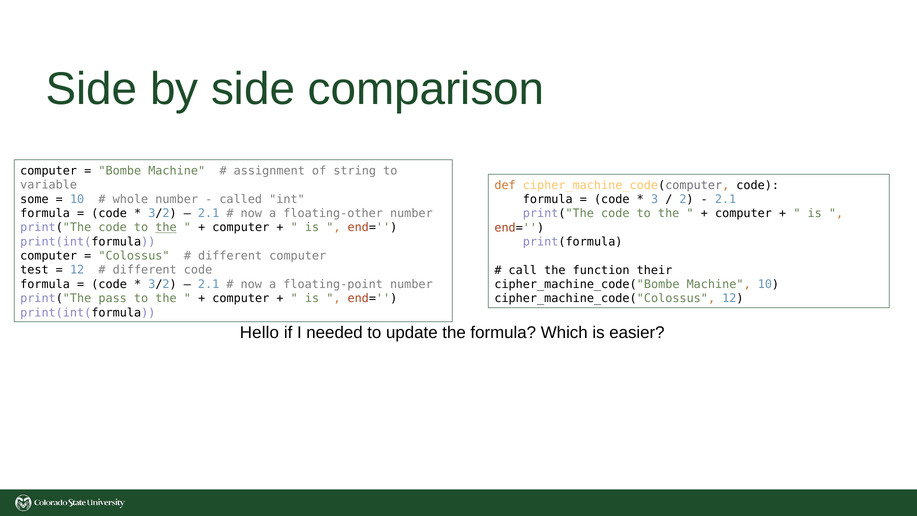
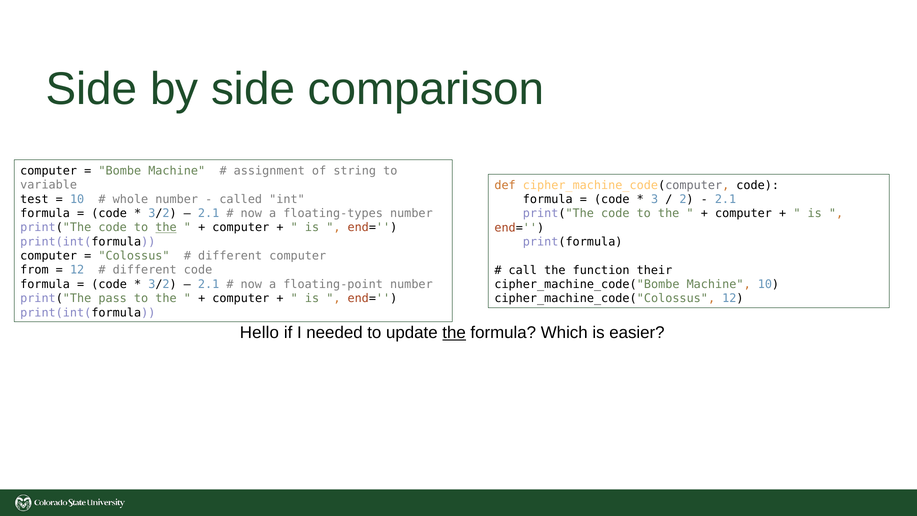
some: some -> test
floating-other: floating-other -> floating-types
test: test -> from
the at (454, 333) underline: none -> present
